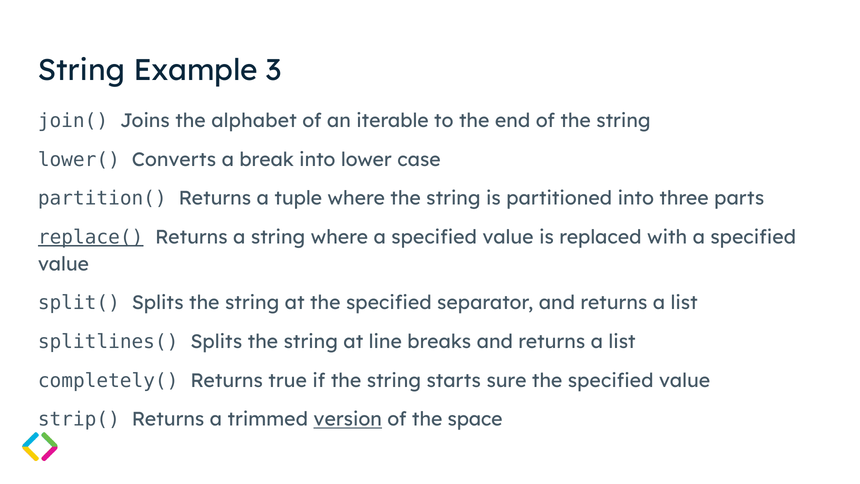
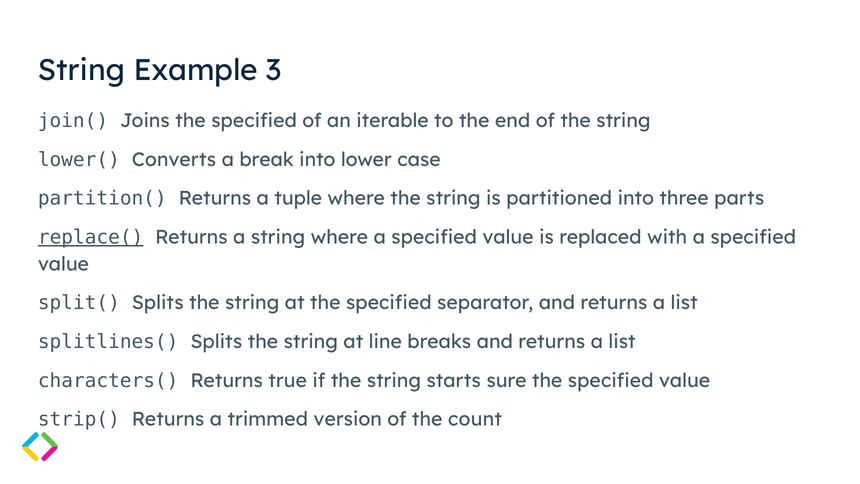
Joins the alphabet: alphabet -> specified
completely(: completely( -> characters(
version underline: present -> none
space: space -> count
